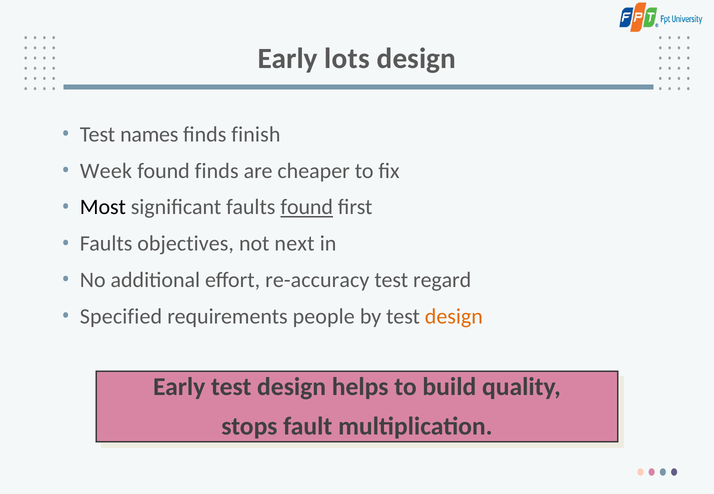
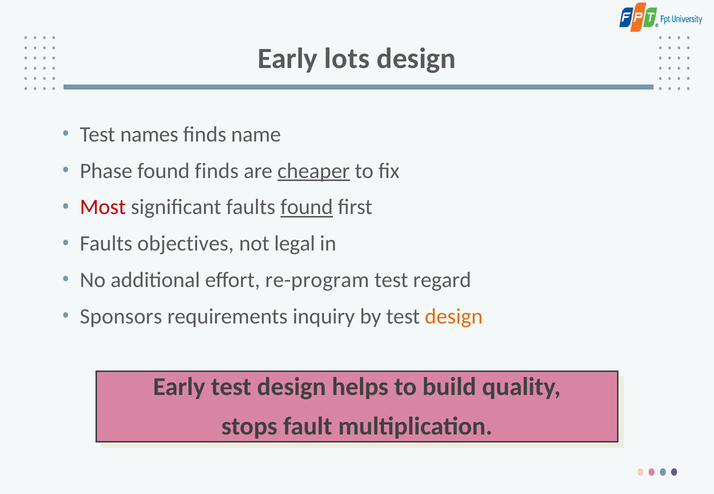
finish: finish -> name
Week: Week -> Phase
cheaper underline: none -> present
Most colour: black -> red
next: next -> legal
re-accuracy: re-accuracy -> re-program
Specified: Specified -> Sponsors
people: people -> inquiry
